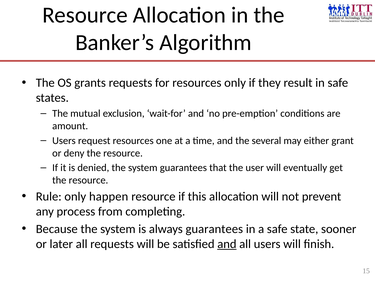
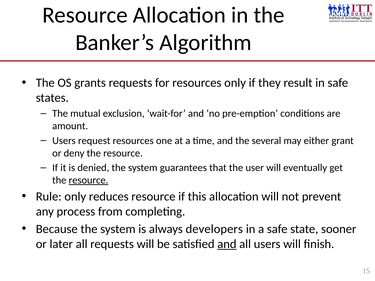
resource at (88, 180) underline: none -> present
happen: happen -> reduces
always guarantees: guarantees -> developers
